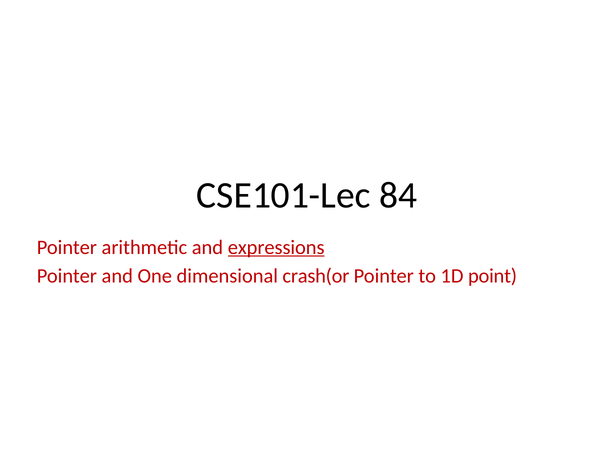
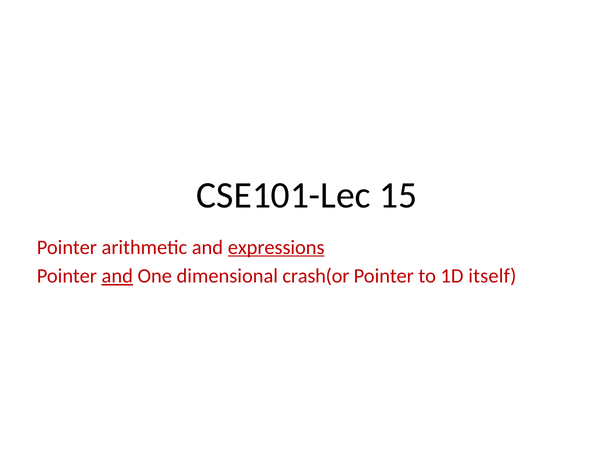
84: 84 -> 15
and at (117, 276) underline: none -> present
point: point -> itself
